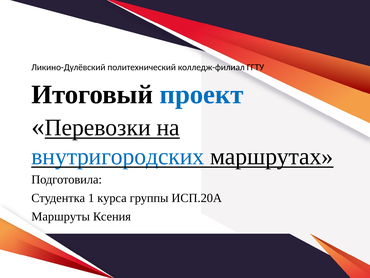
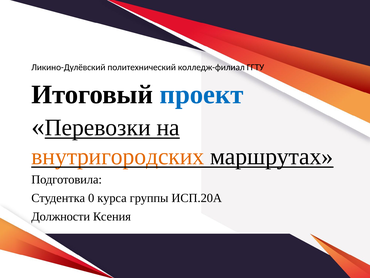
внутригородских colour: blue -> orange
1: 1 -> 0
Маршруты: Маршруты -> Должности
